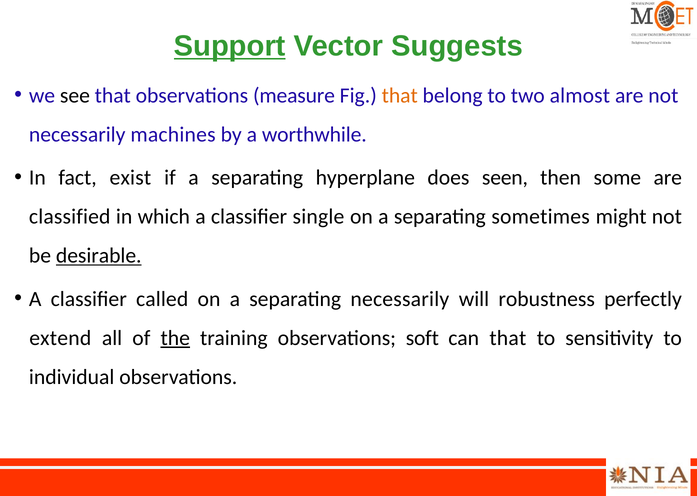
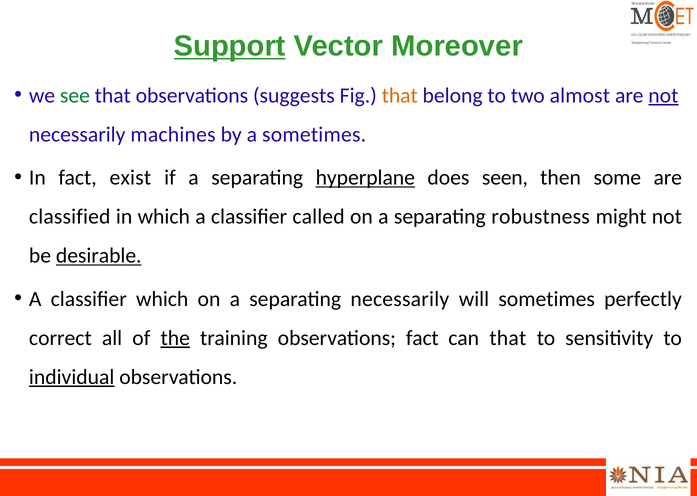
Suggests: Suggests -> Moreover
see colour: black -> green
measure: measure -> suggests
not at (663, 96) underline: none -> present
a worthwhile: worthwhile -> sometimes
hyperplane underline: none -> present
single: single -> called
sometimes: sometimes -> robustness
classifier called: called -> which
will robustness: robustness -> sometimes
extend: extend -> correct
observations soft: soft -> fact
individual underline: none -> present
